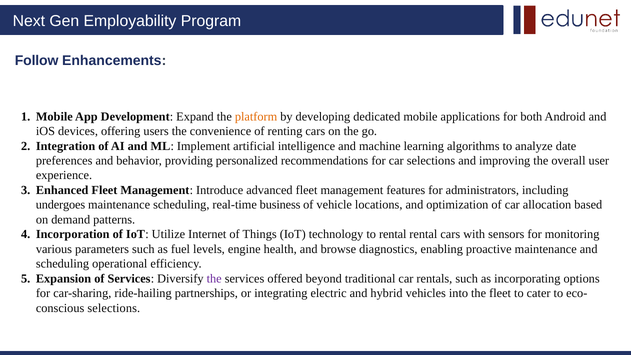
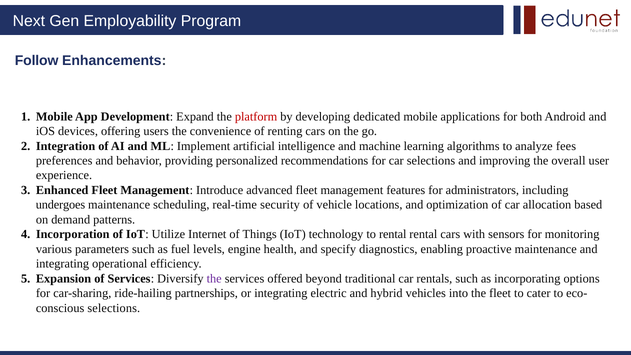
platform colour: orange -> red
date: date -> fees
business: business -> security
browse: browse -> specify
scheduling at (63, 264): scheduling -> integrating
